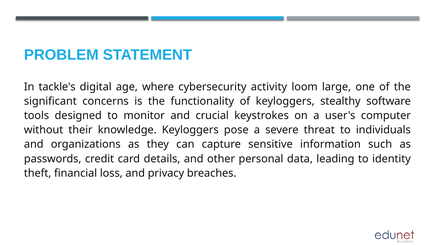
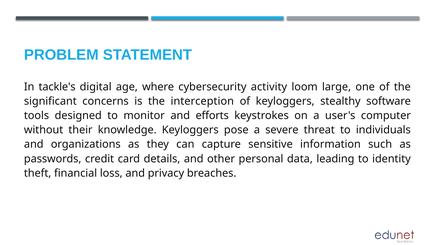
functionality: functionality -> interception
crucial: crucial -> efforts
